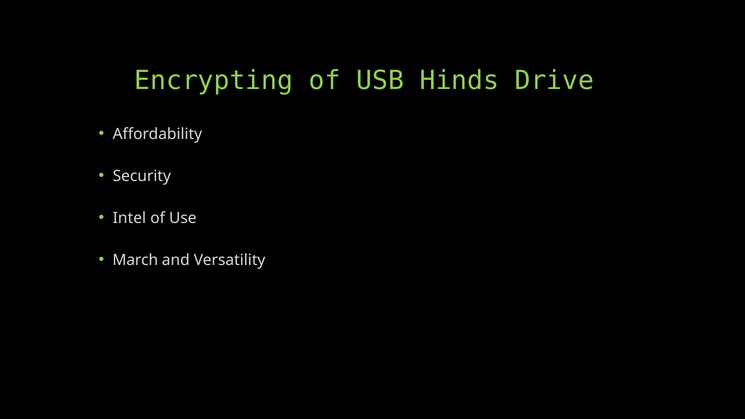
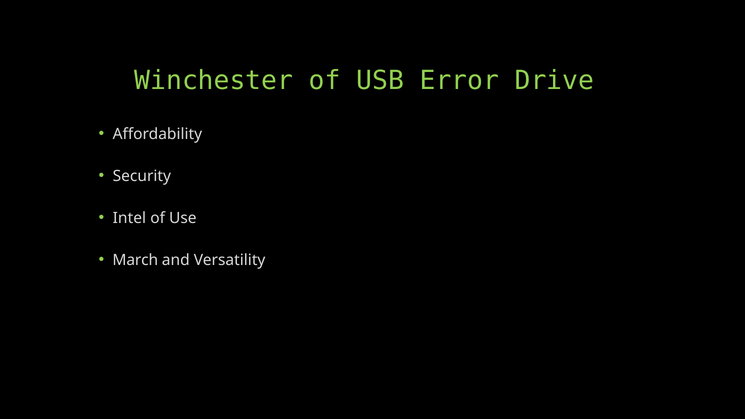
Encrypting: Encrypting -> Winchester
Hinds: Hinds -> Error
